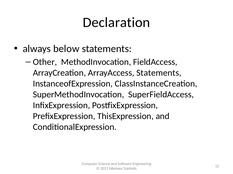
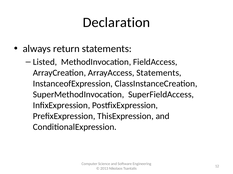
below: below -> return
Other: Other -> Listed
